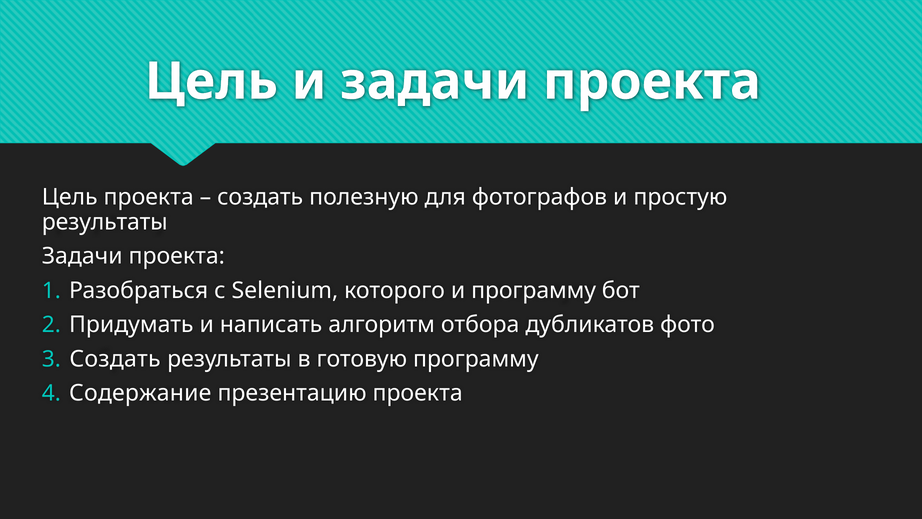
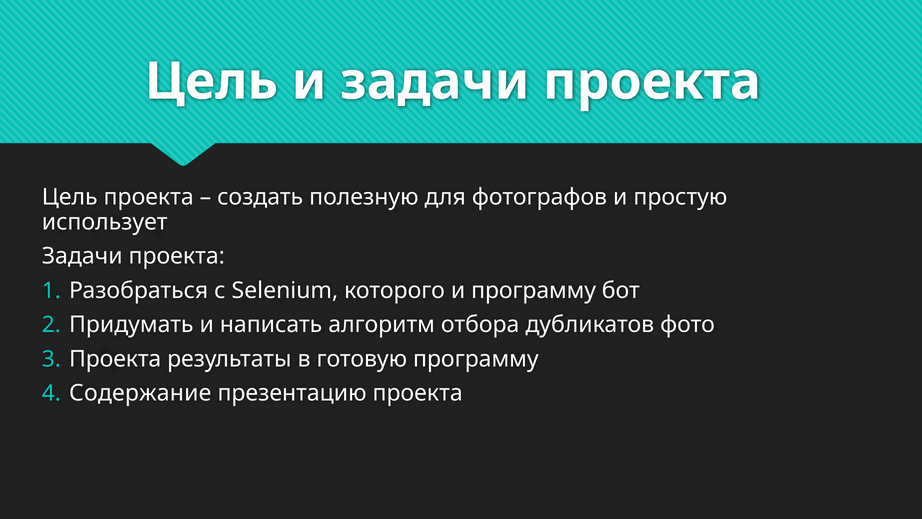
результаты at (105, 222): результаты -> использует
Создать at (115, 359): Создать -> Проекта
